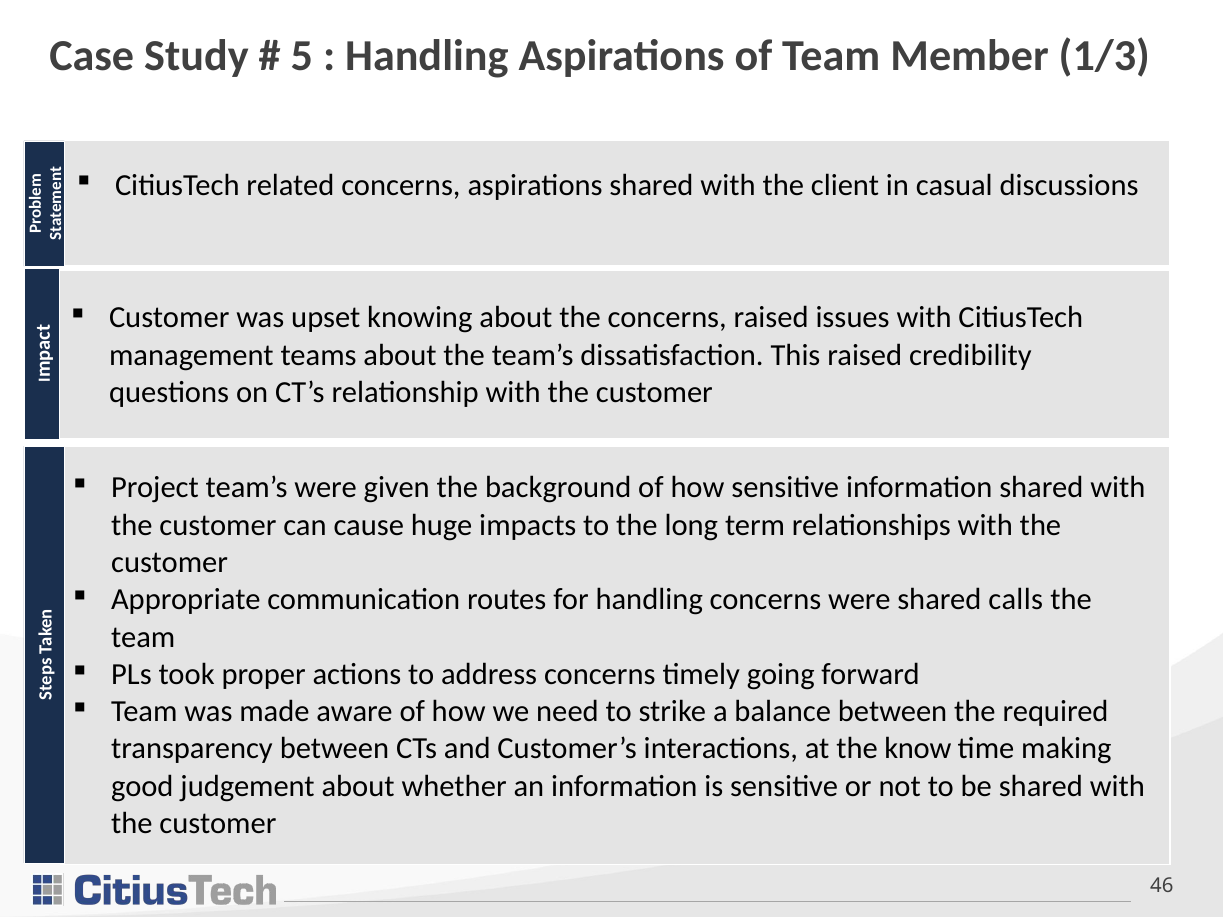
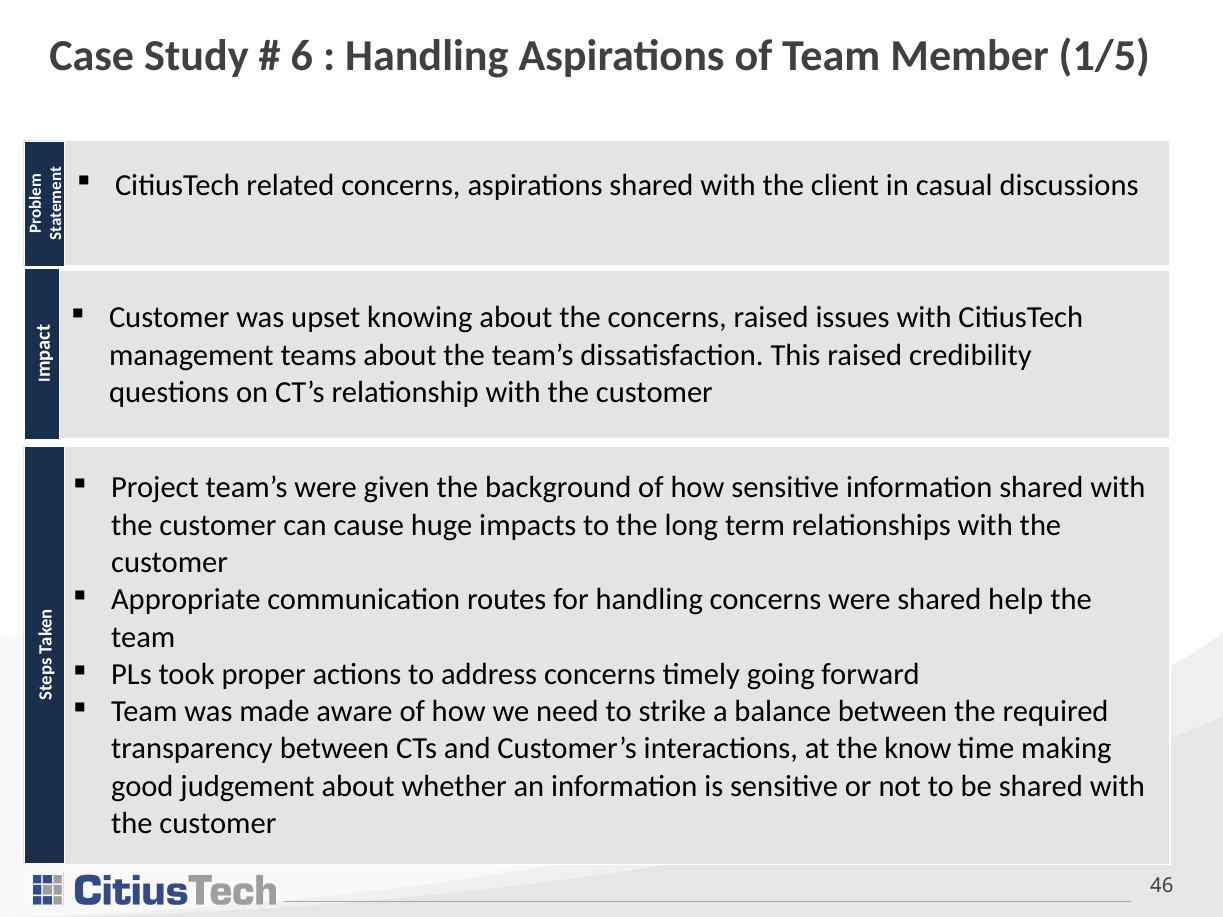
5: 5 -> 6
1/3: 1/3 -> 1/5
calls: calls -> help
